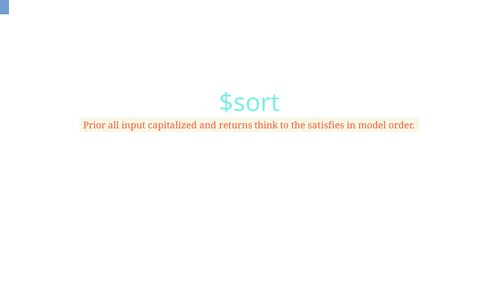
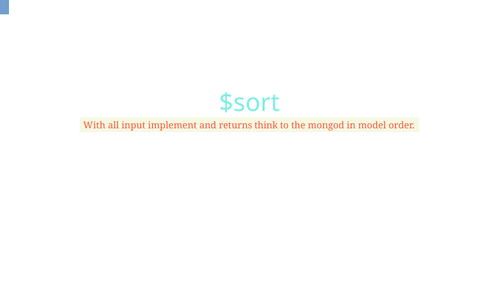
Prior: Prior -> With
capitalized: capitalized -> implement
satisfies: satisfies -> mongod
